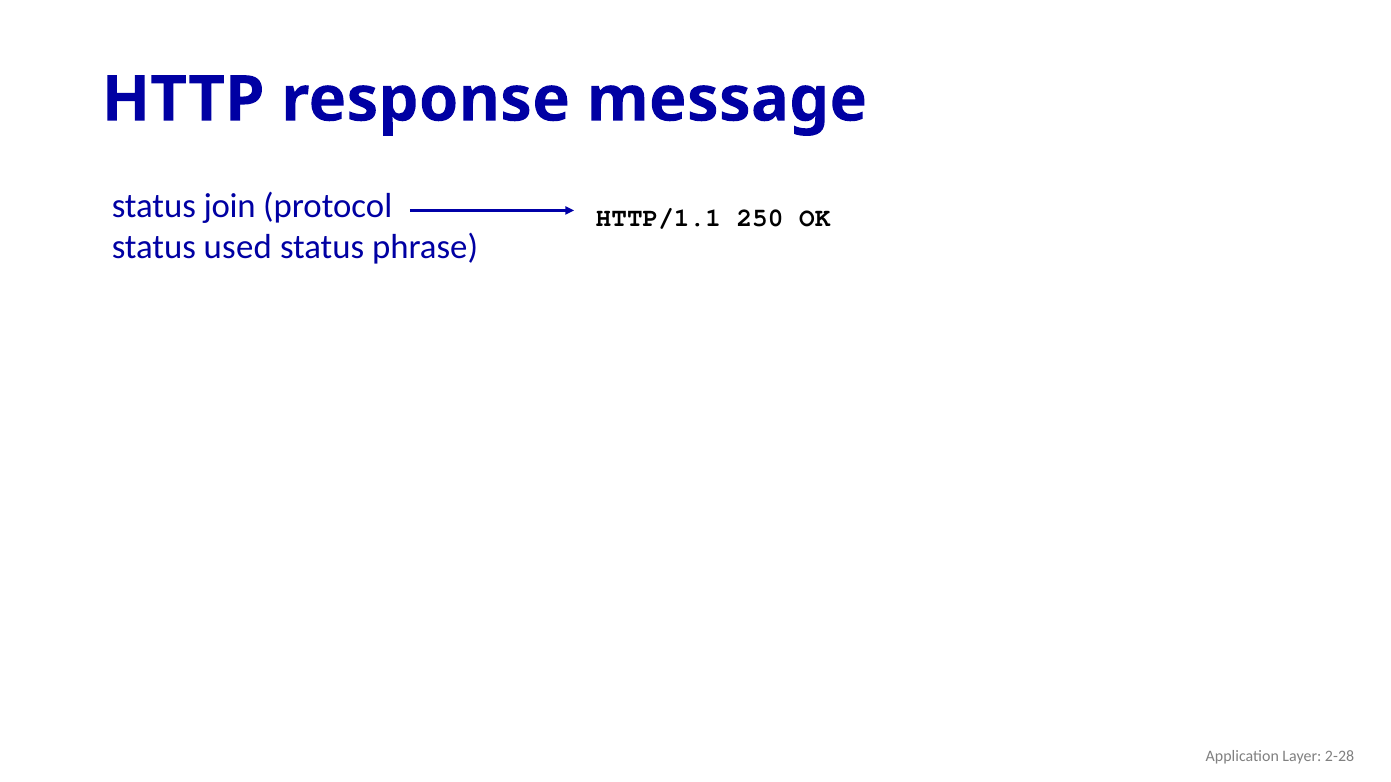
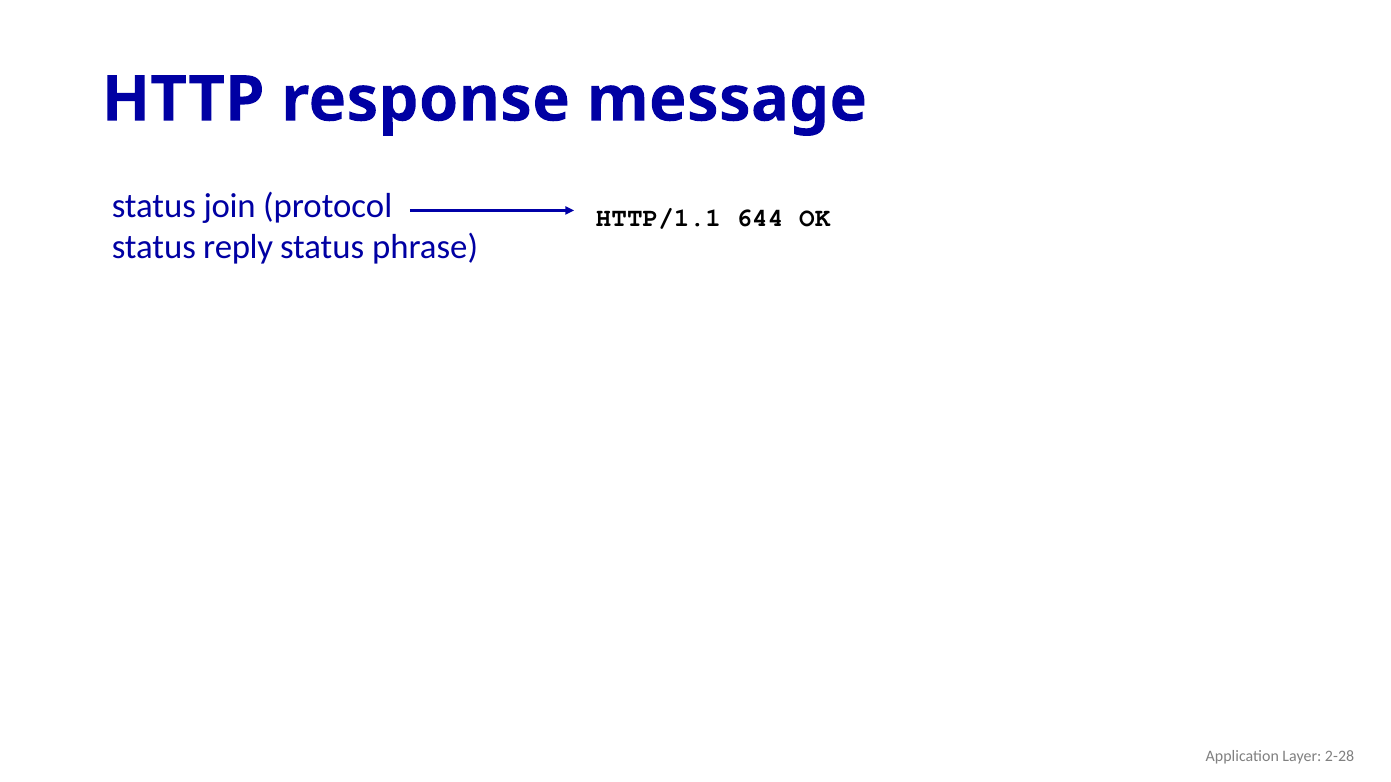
250: 250 -> 644
used: used -> reply
